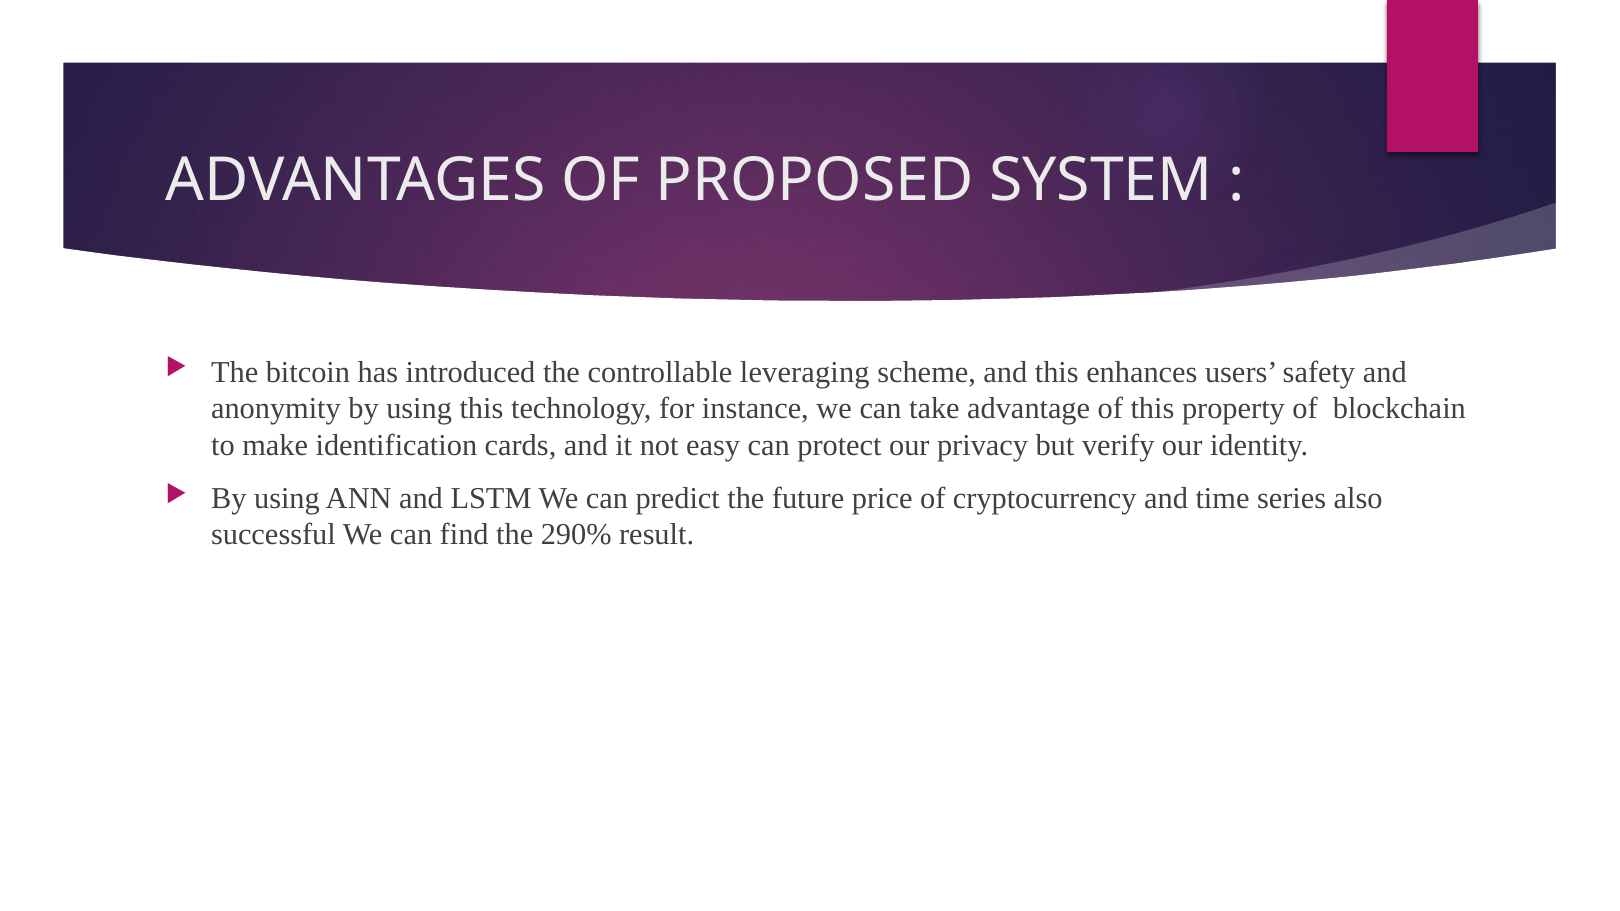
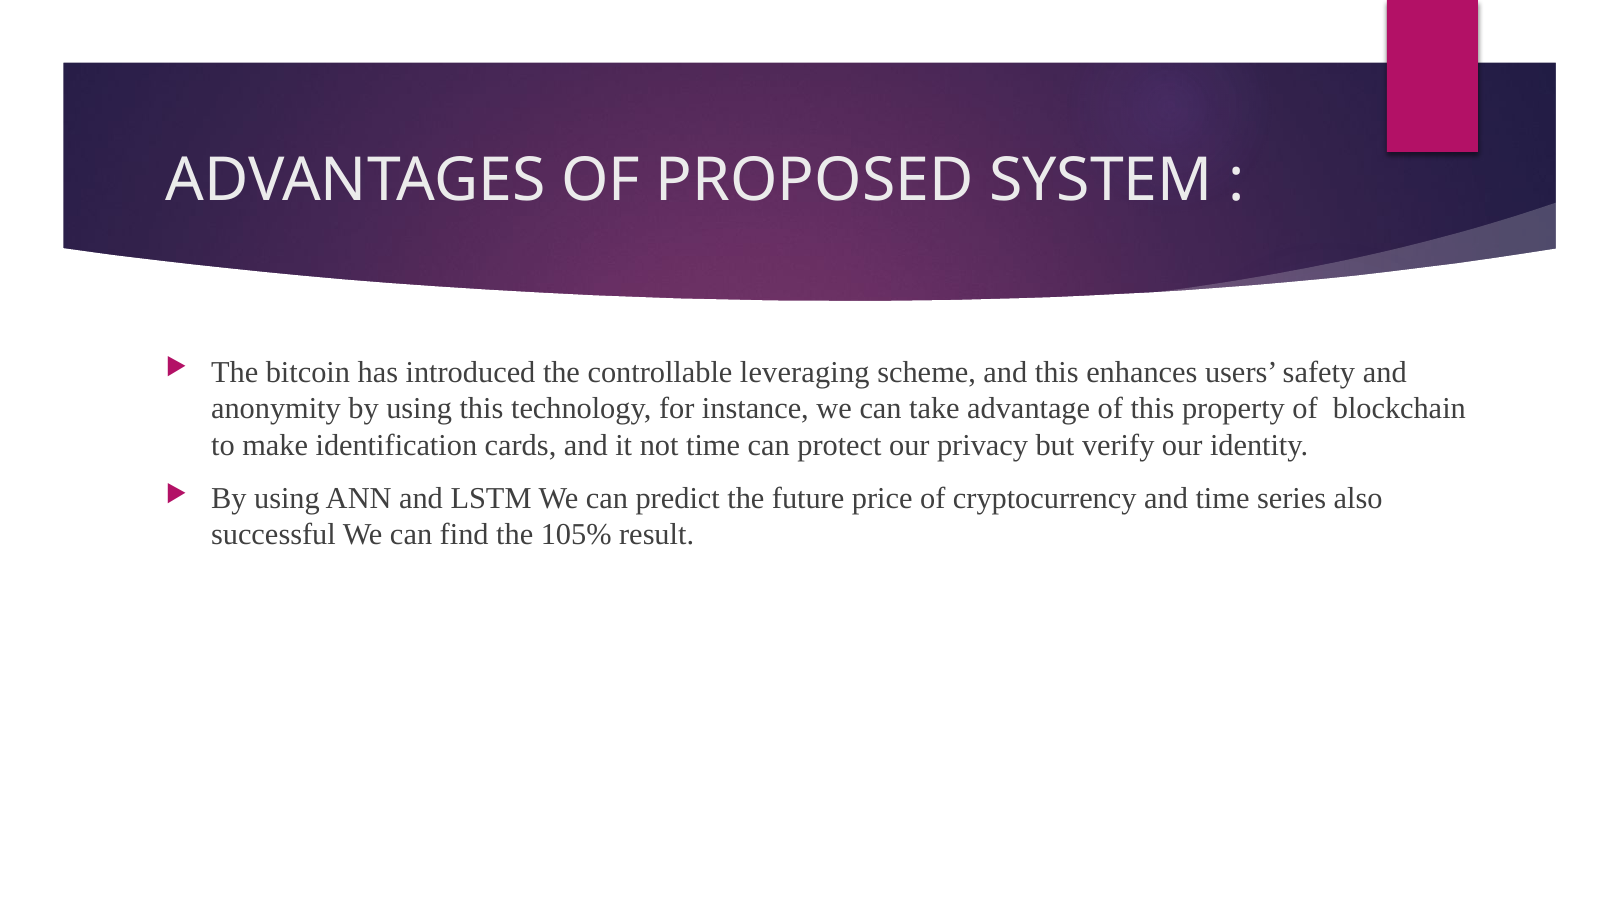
not easy: easy -> time
290%: 290% -> 105%
